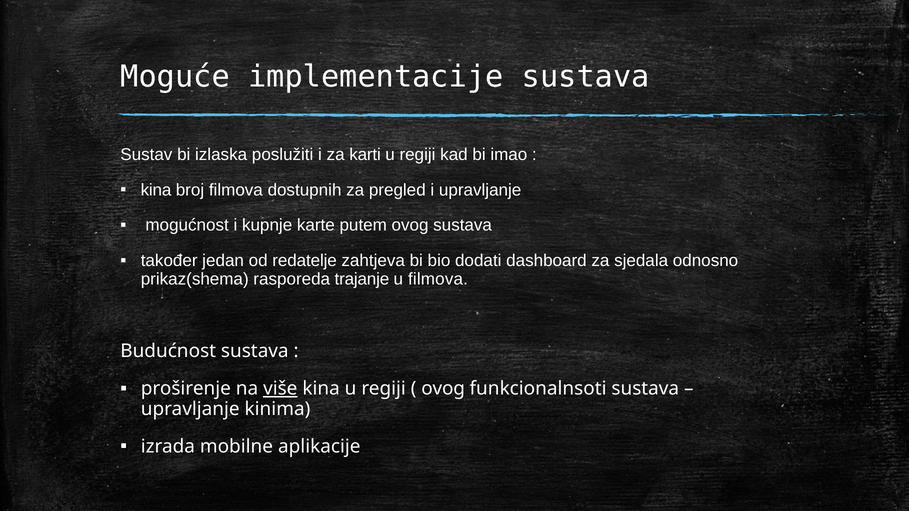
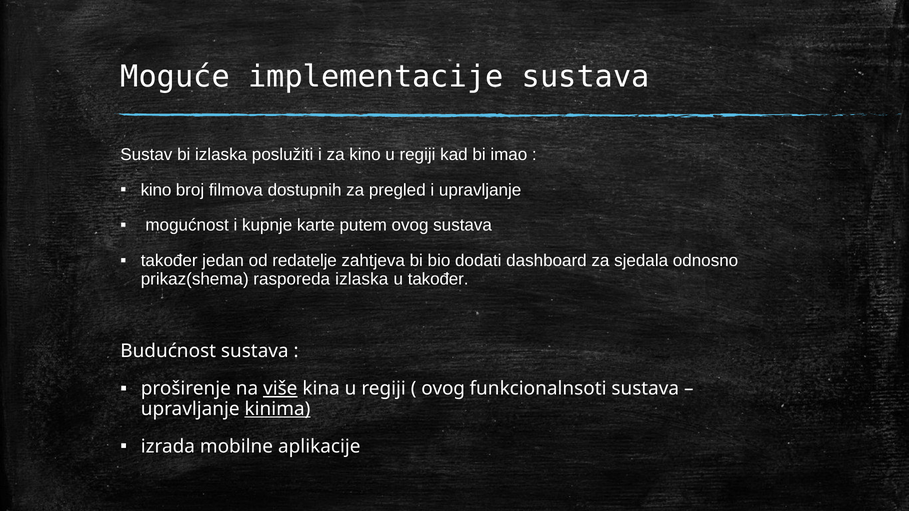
za karti: karti -> kino
kina at (156, 190): kina -> kino
rasporeda trajanje: trajanje -> izlaska
u filmova: filmova -> također
kinima underline: none -> present
